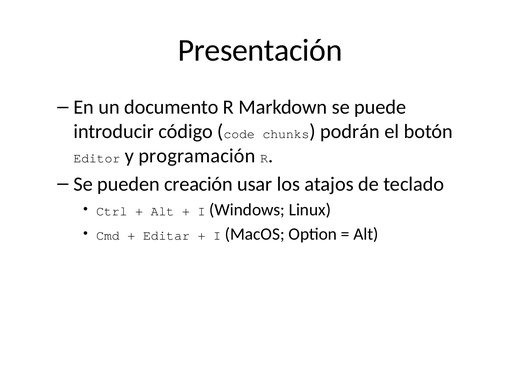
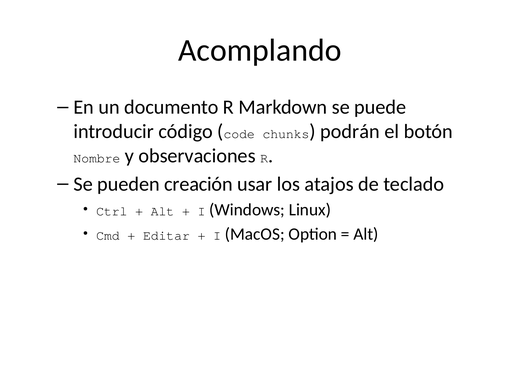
Presentación: Presentación -> Acomplando
Editor: Editor -> Nombre
programación: programación -> observaciones
